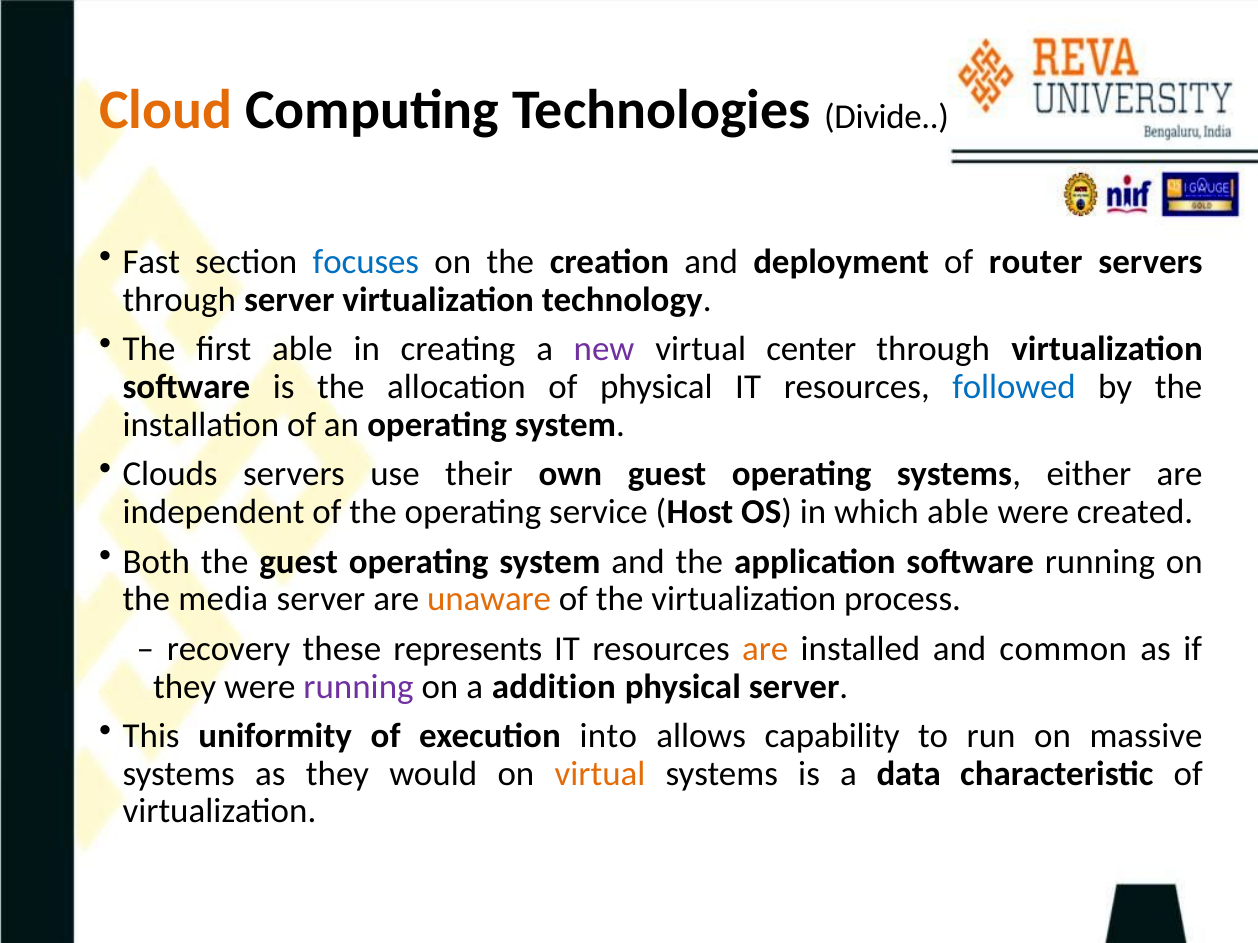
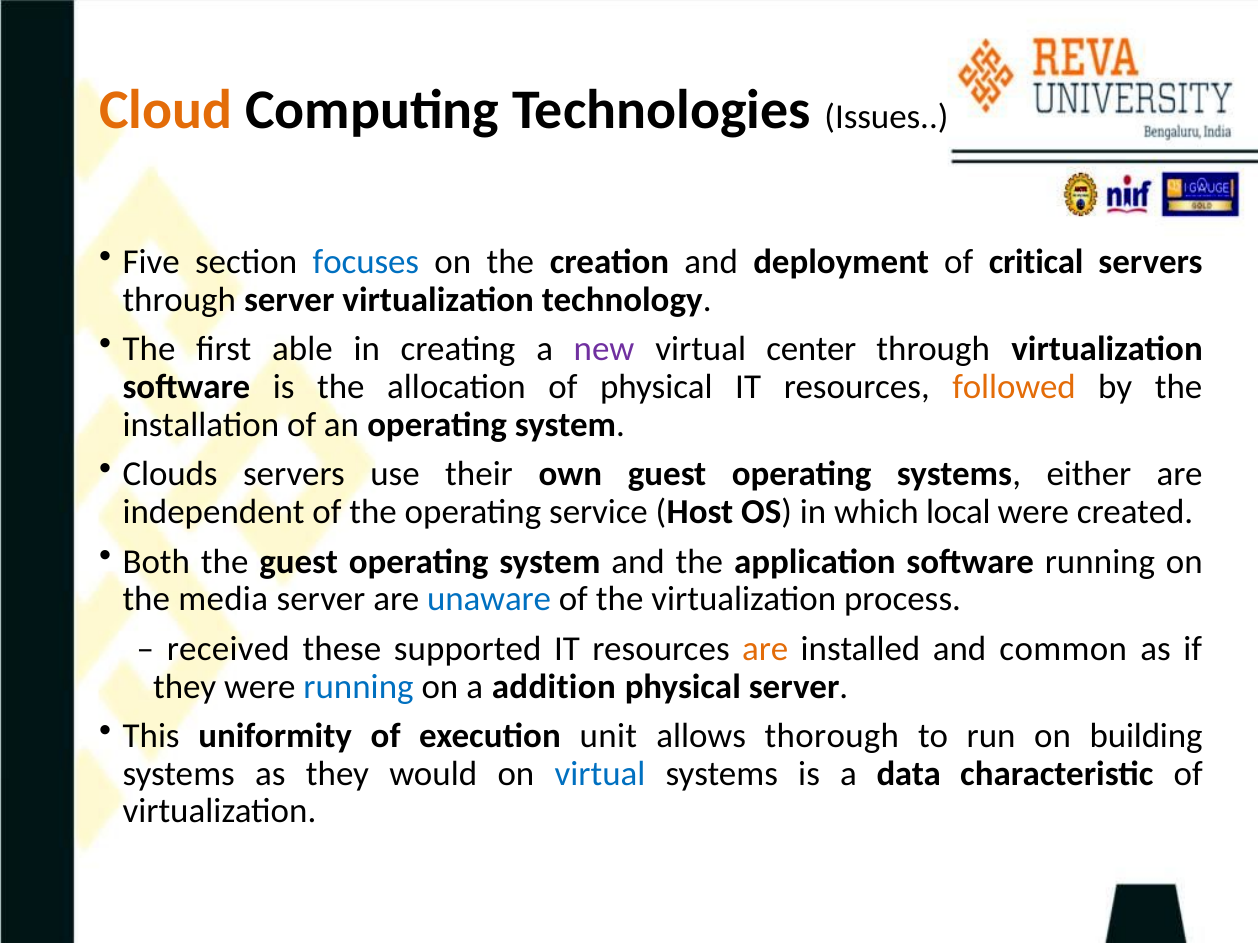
Divide: Divide -> Issues
Fast: Fast -> Five
router: router -> critical
followed colour: blue -> orange
which able: able -> local
unaware colour: orange -> blue
recovery: recovery -> received
represents: represents -> supported
running at (358, 687) colour: purple -> blue
into: into -> unit
capability: capability -> thorough
massive: massive -> building
virtual at (600, 774) colour: orange -> blue
